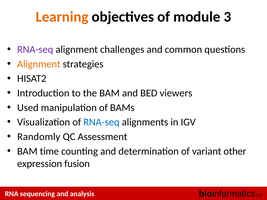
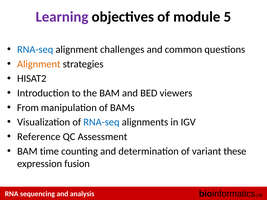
Learning colour: orange -> purple
3: 3 -> 5
RNA-seq at (35, 50) colour: purple -> blue
Used: Used -> From
Randomly: Randomly -> Reference
other: other -> these
